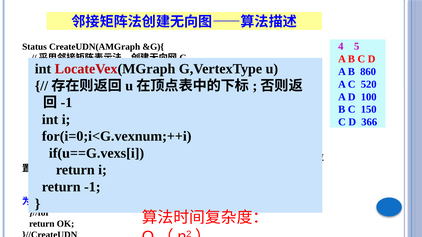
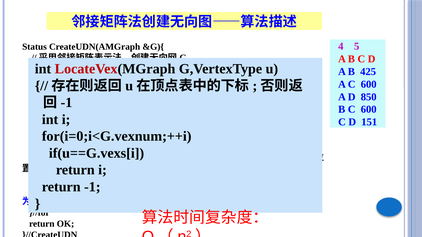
860: 860 -> 425
A C 520: 520 -> 600
100: 100 -> 850
B C 150: 150 -> 600
366: 366 -> 151
